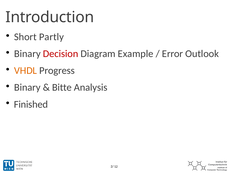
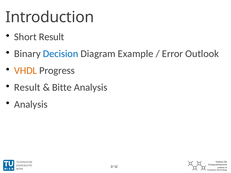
Short Partly: Partly -> Result
Decision colour: red -> blue
Binary at (27, 88): Binary -> Result
Finished at (31, 104): Finished -> Analysis
